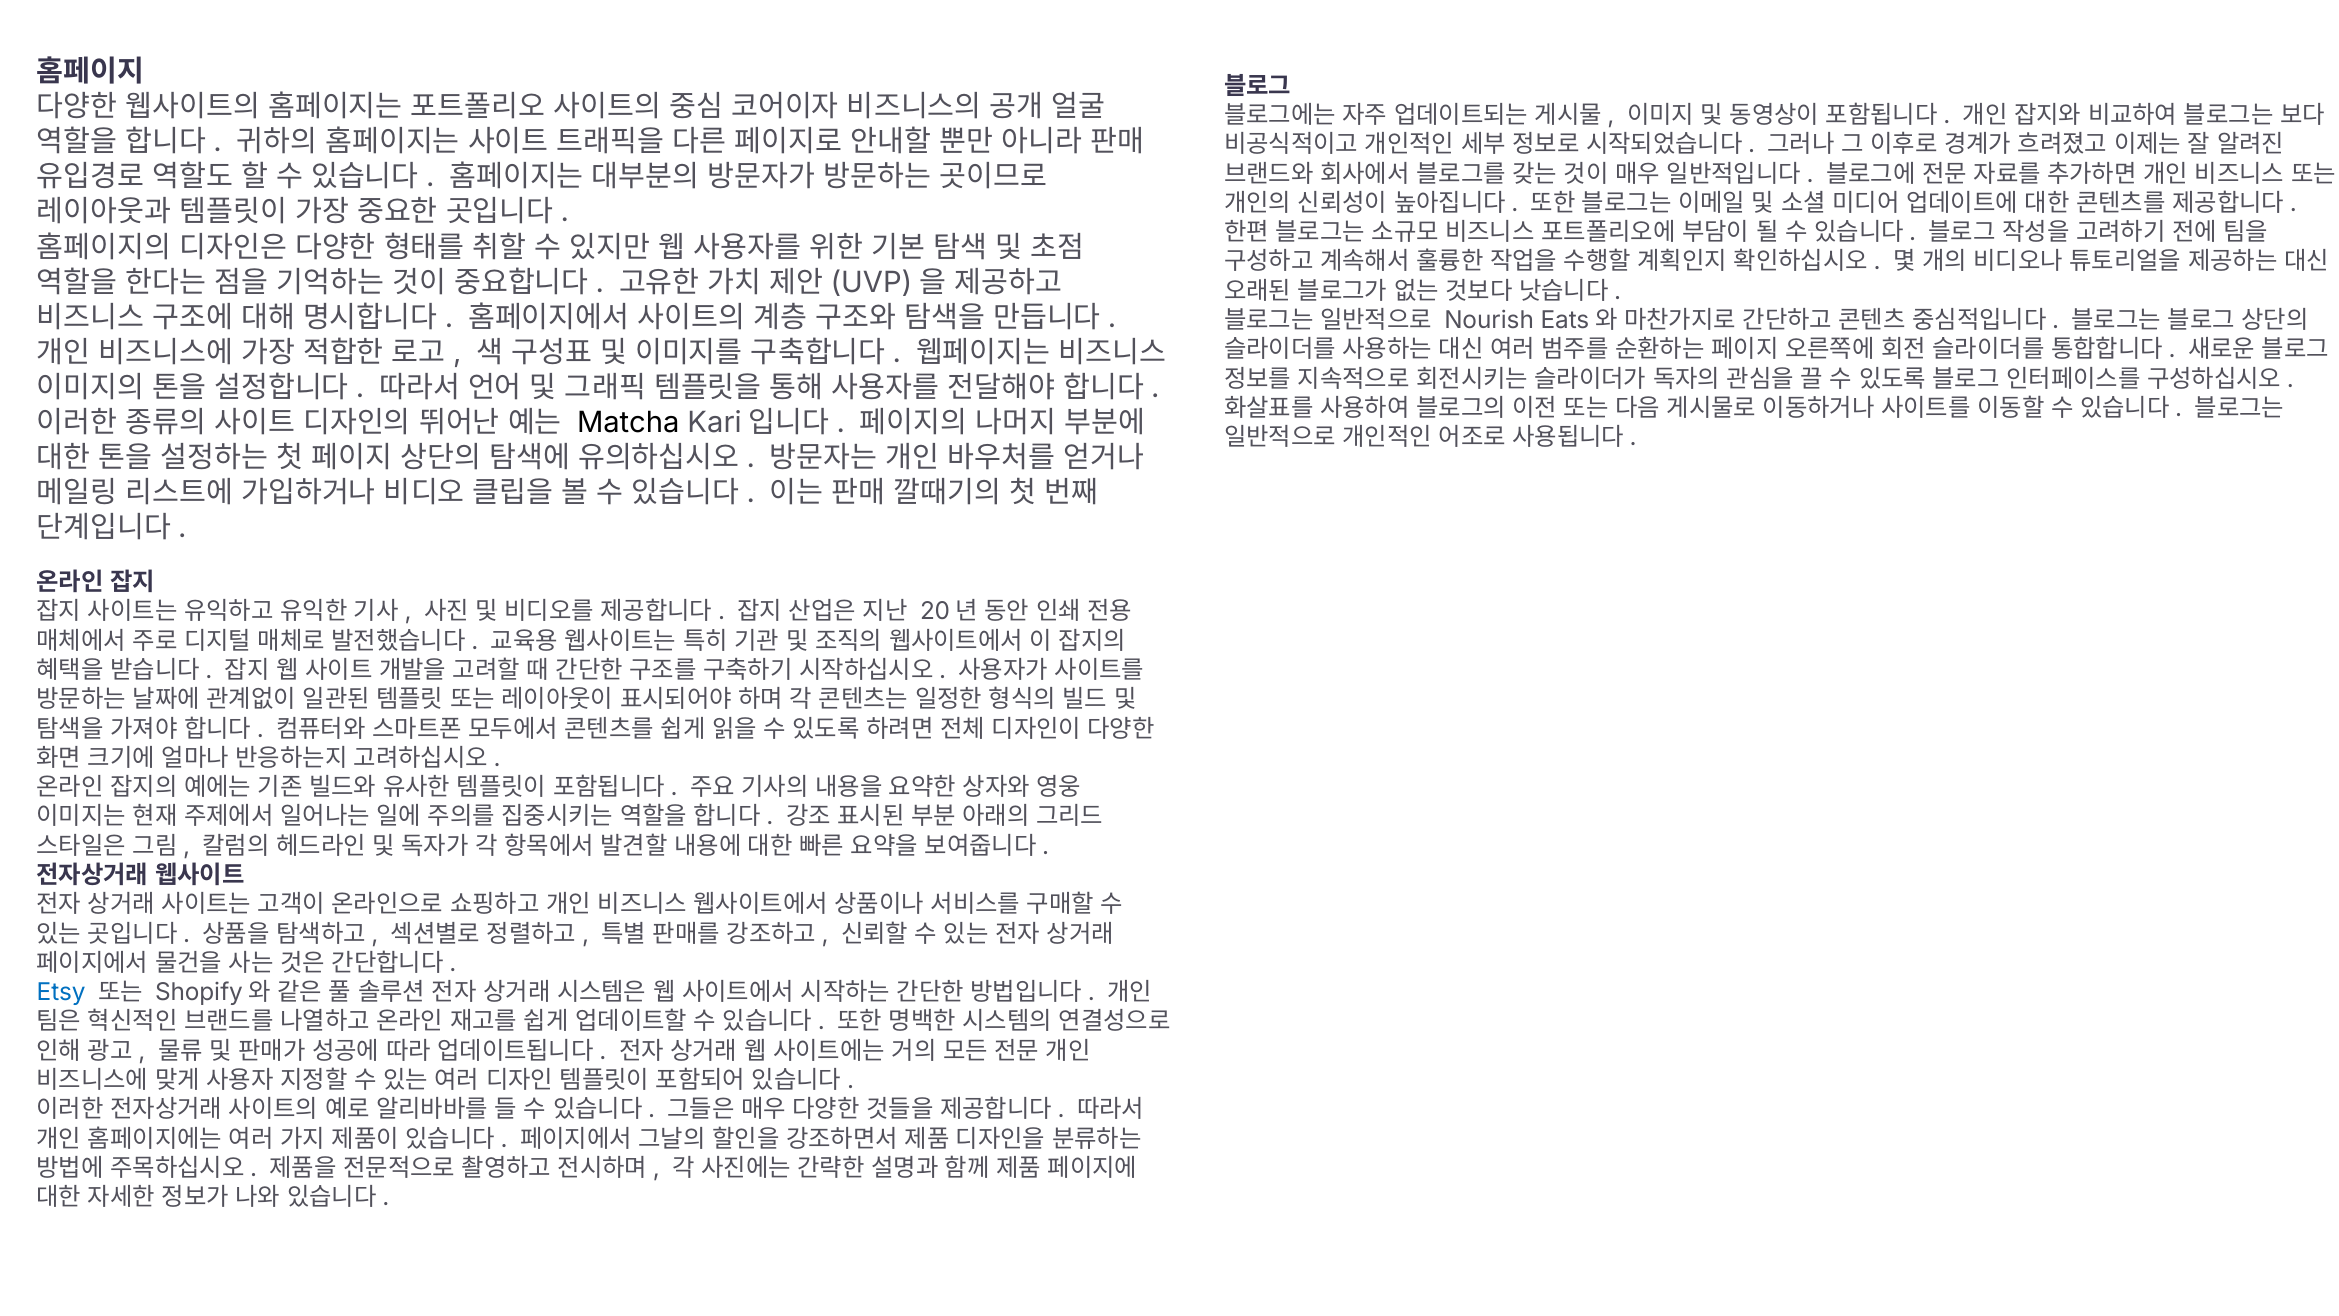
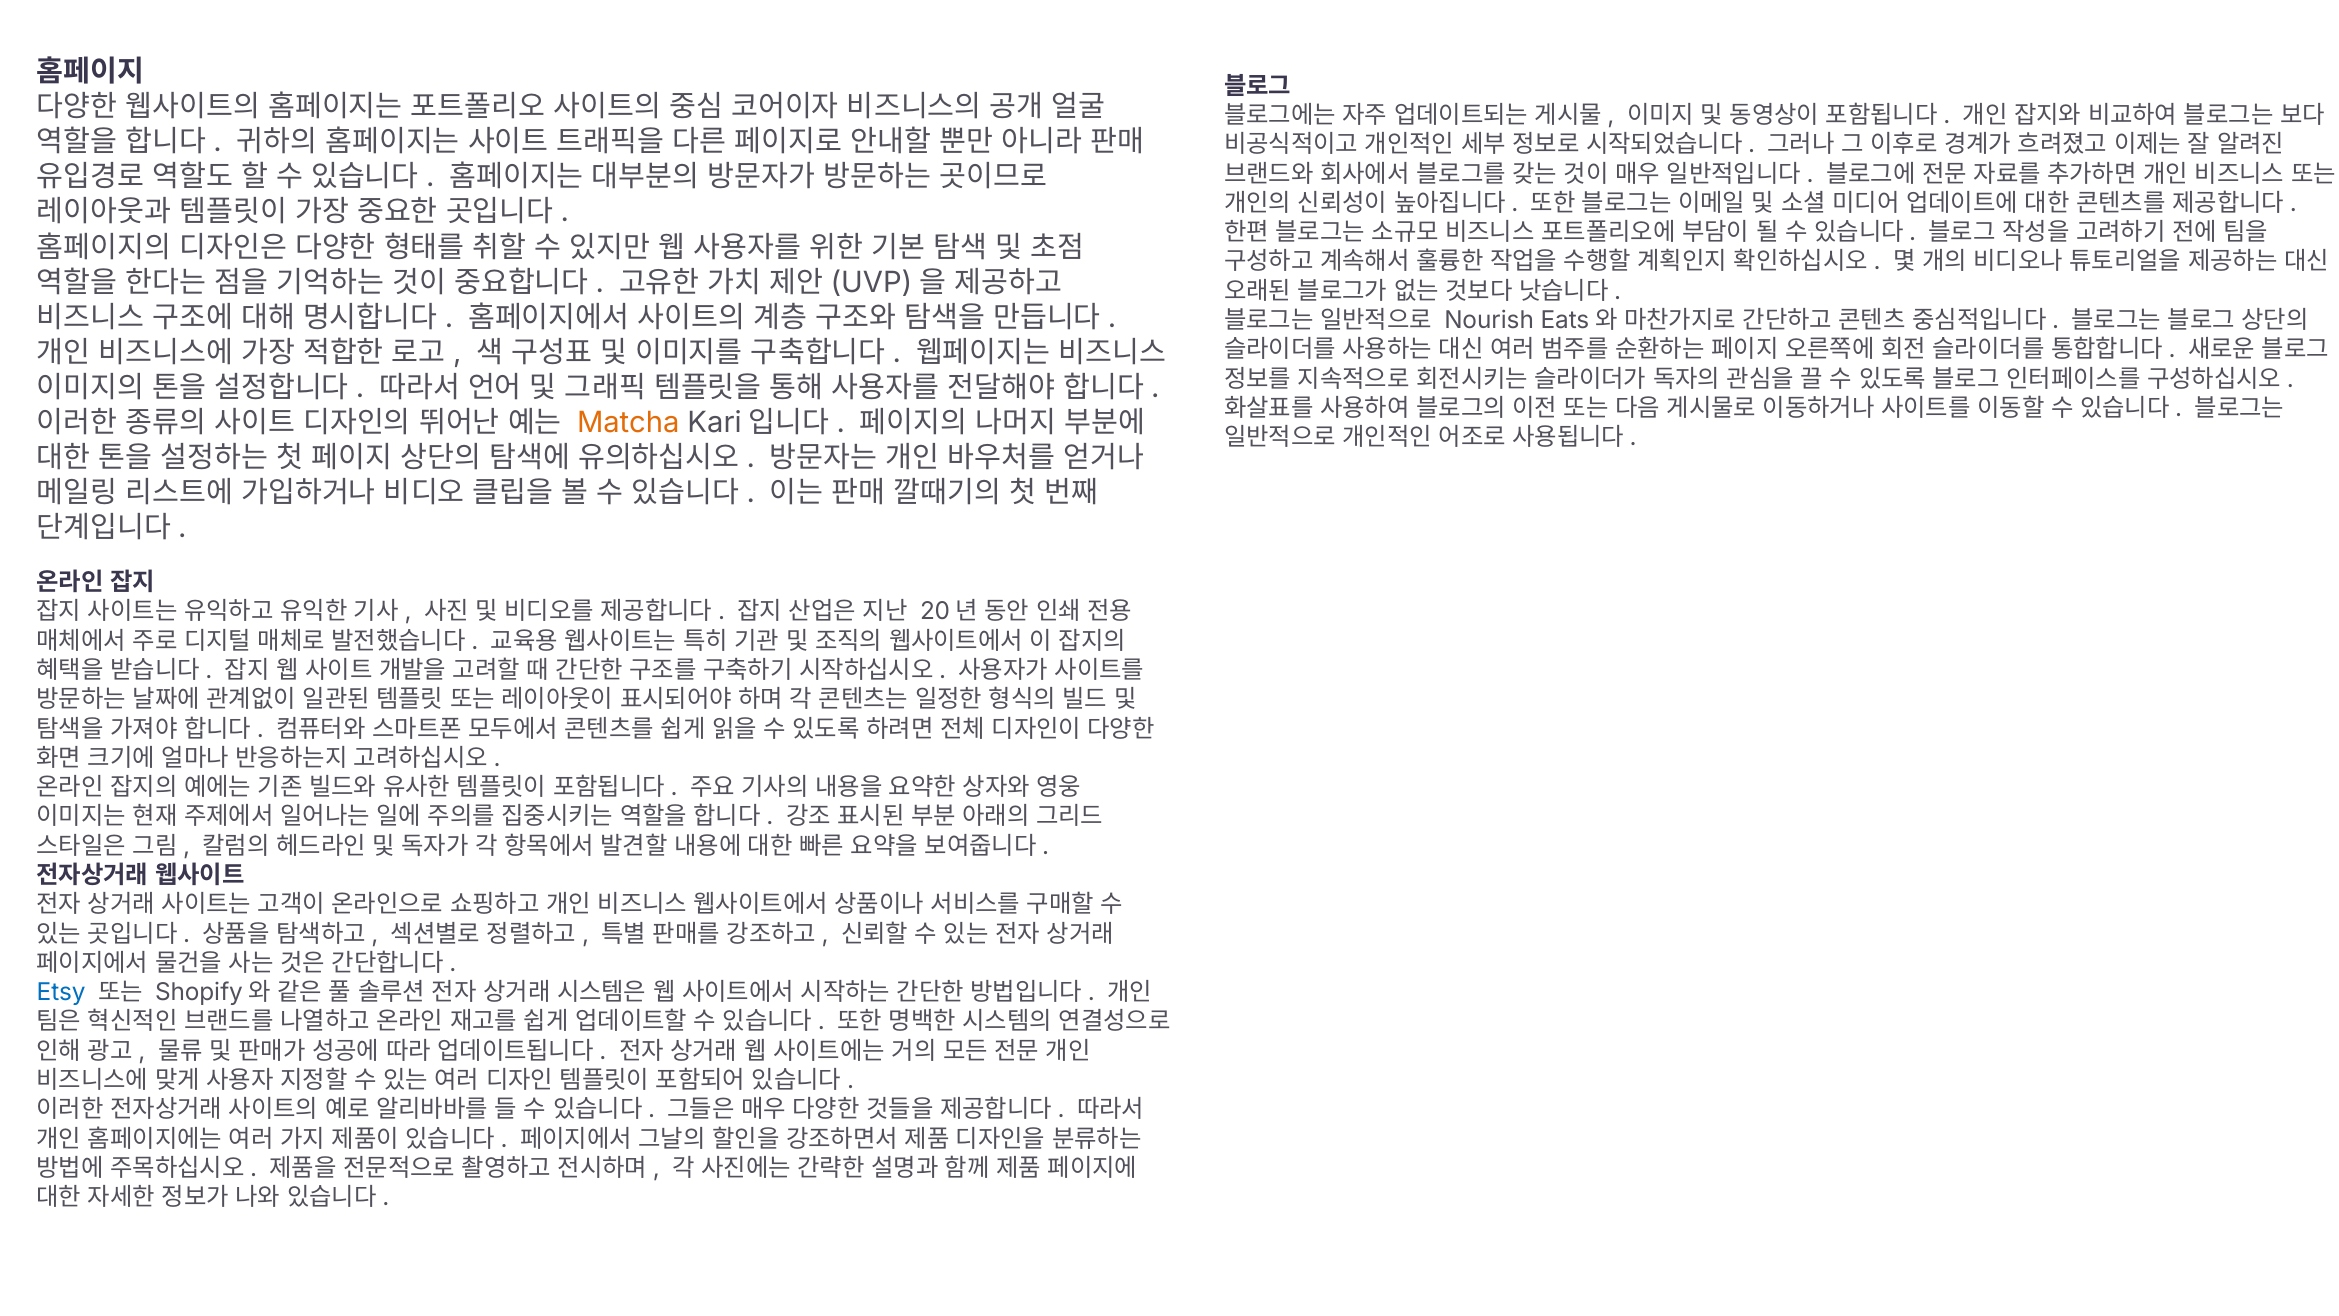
Matcha colour: black -> orange
